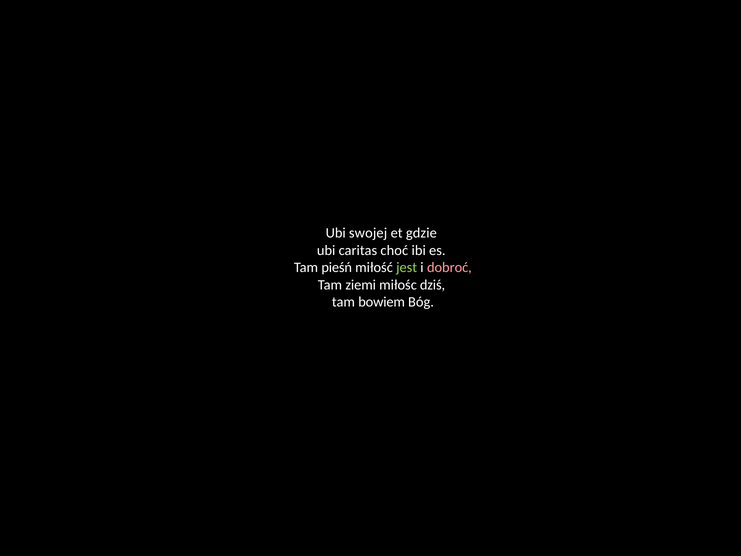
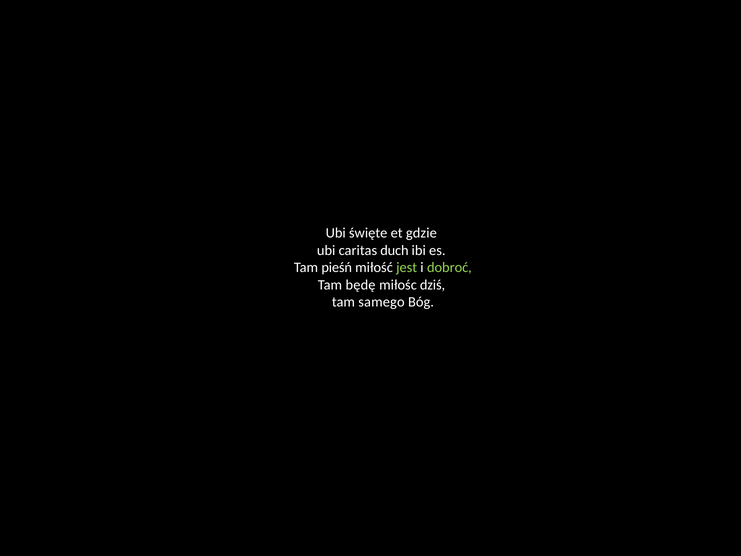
swojej: swojej -> święte
choć: choć -> duch
dobroć colour: pink -> light green
ziemi: ziemi -> będę
bowiem: bowiem -> samego
